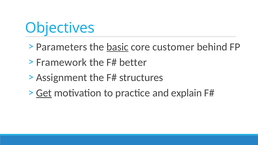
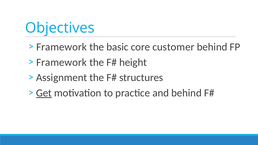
Parameters at (62, 47): Parameters -> Framework
basic underline: present -> none
better: better -> height
and explain: explain -> behind
